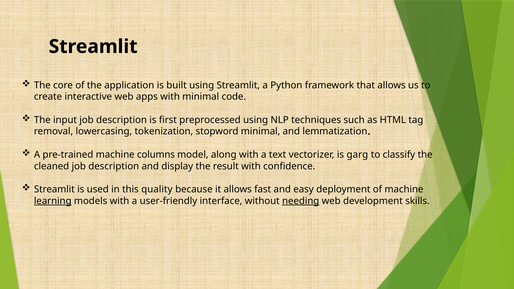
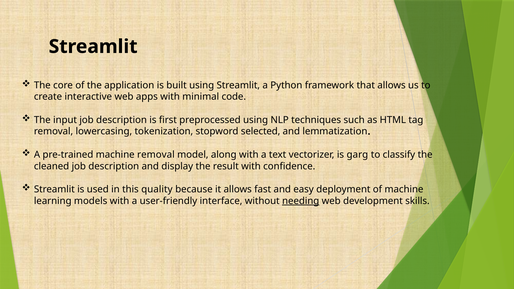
stopword minimal: minimal -> selected
machine columns: columns -> removal
learning underline: present -> none
